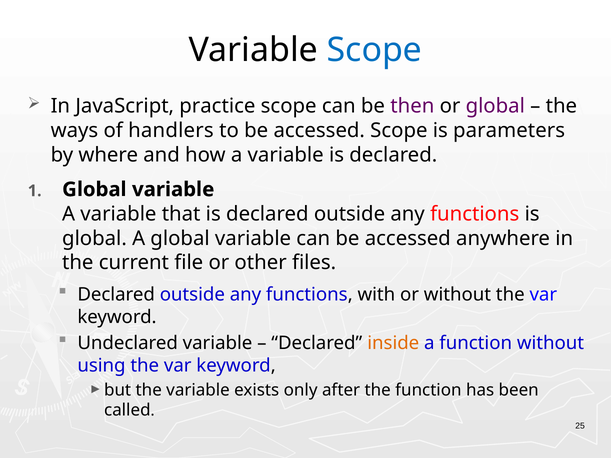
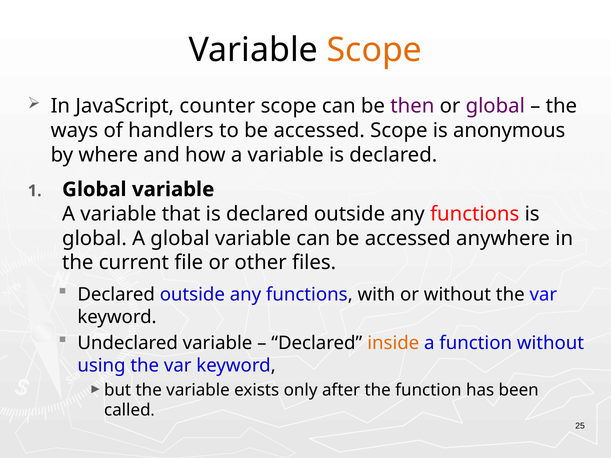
Scope at (374, 50) colour: blue -> orange
practice: practice -> counter
parameters: parameters -> anonymous
